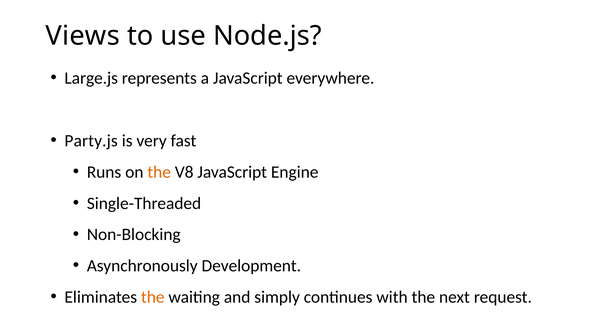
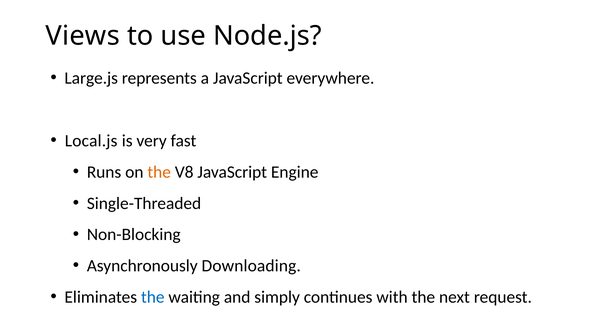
Party.js: Party.js -> Local.js
Development: Development -> Downloading
the at (153, 297) colour: orange -> blue
